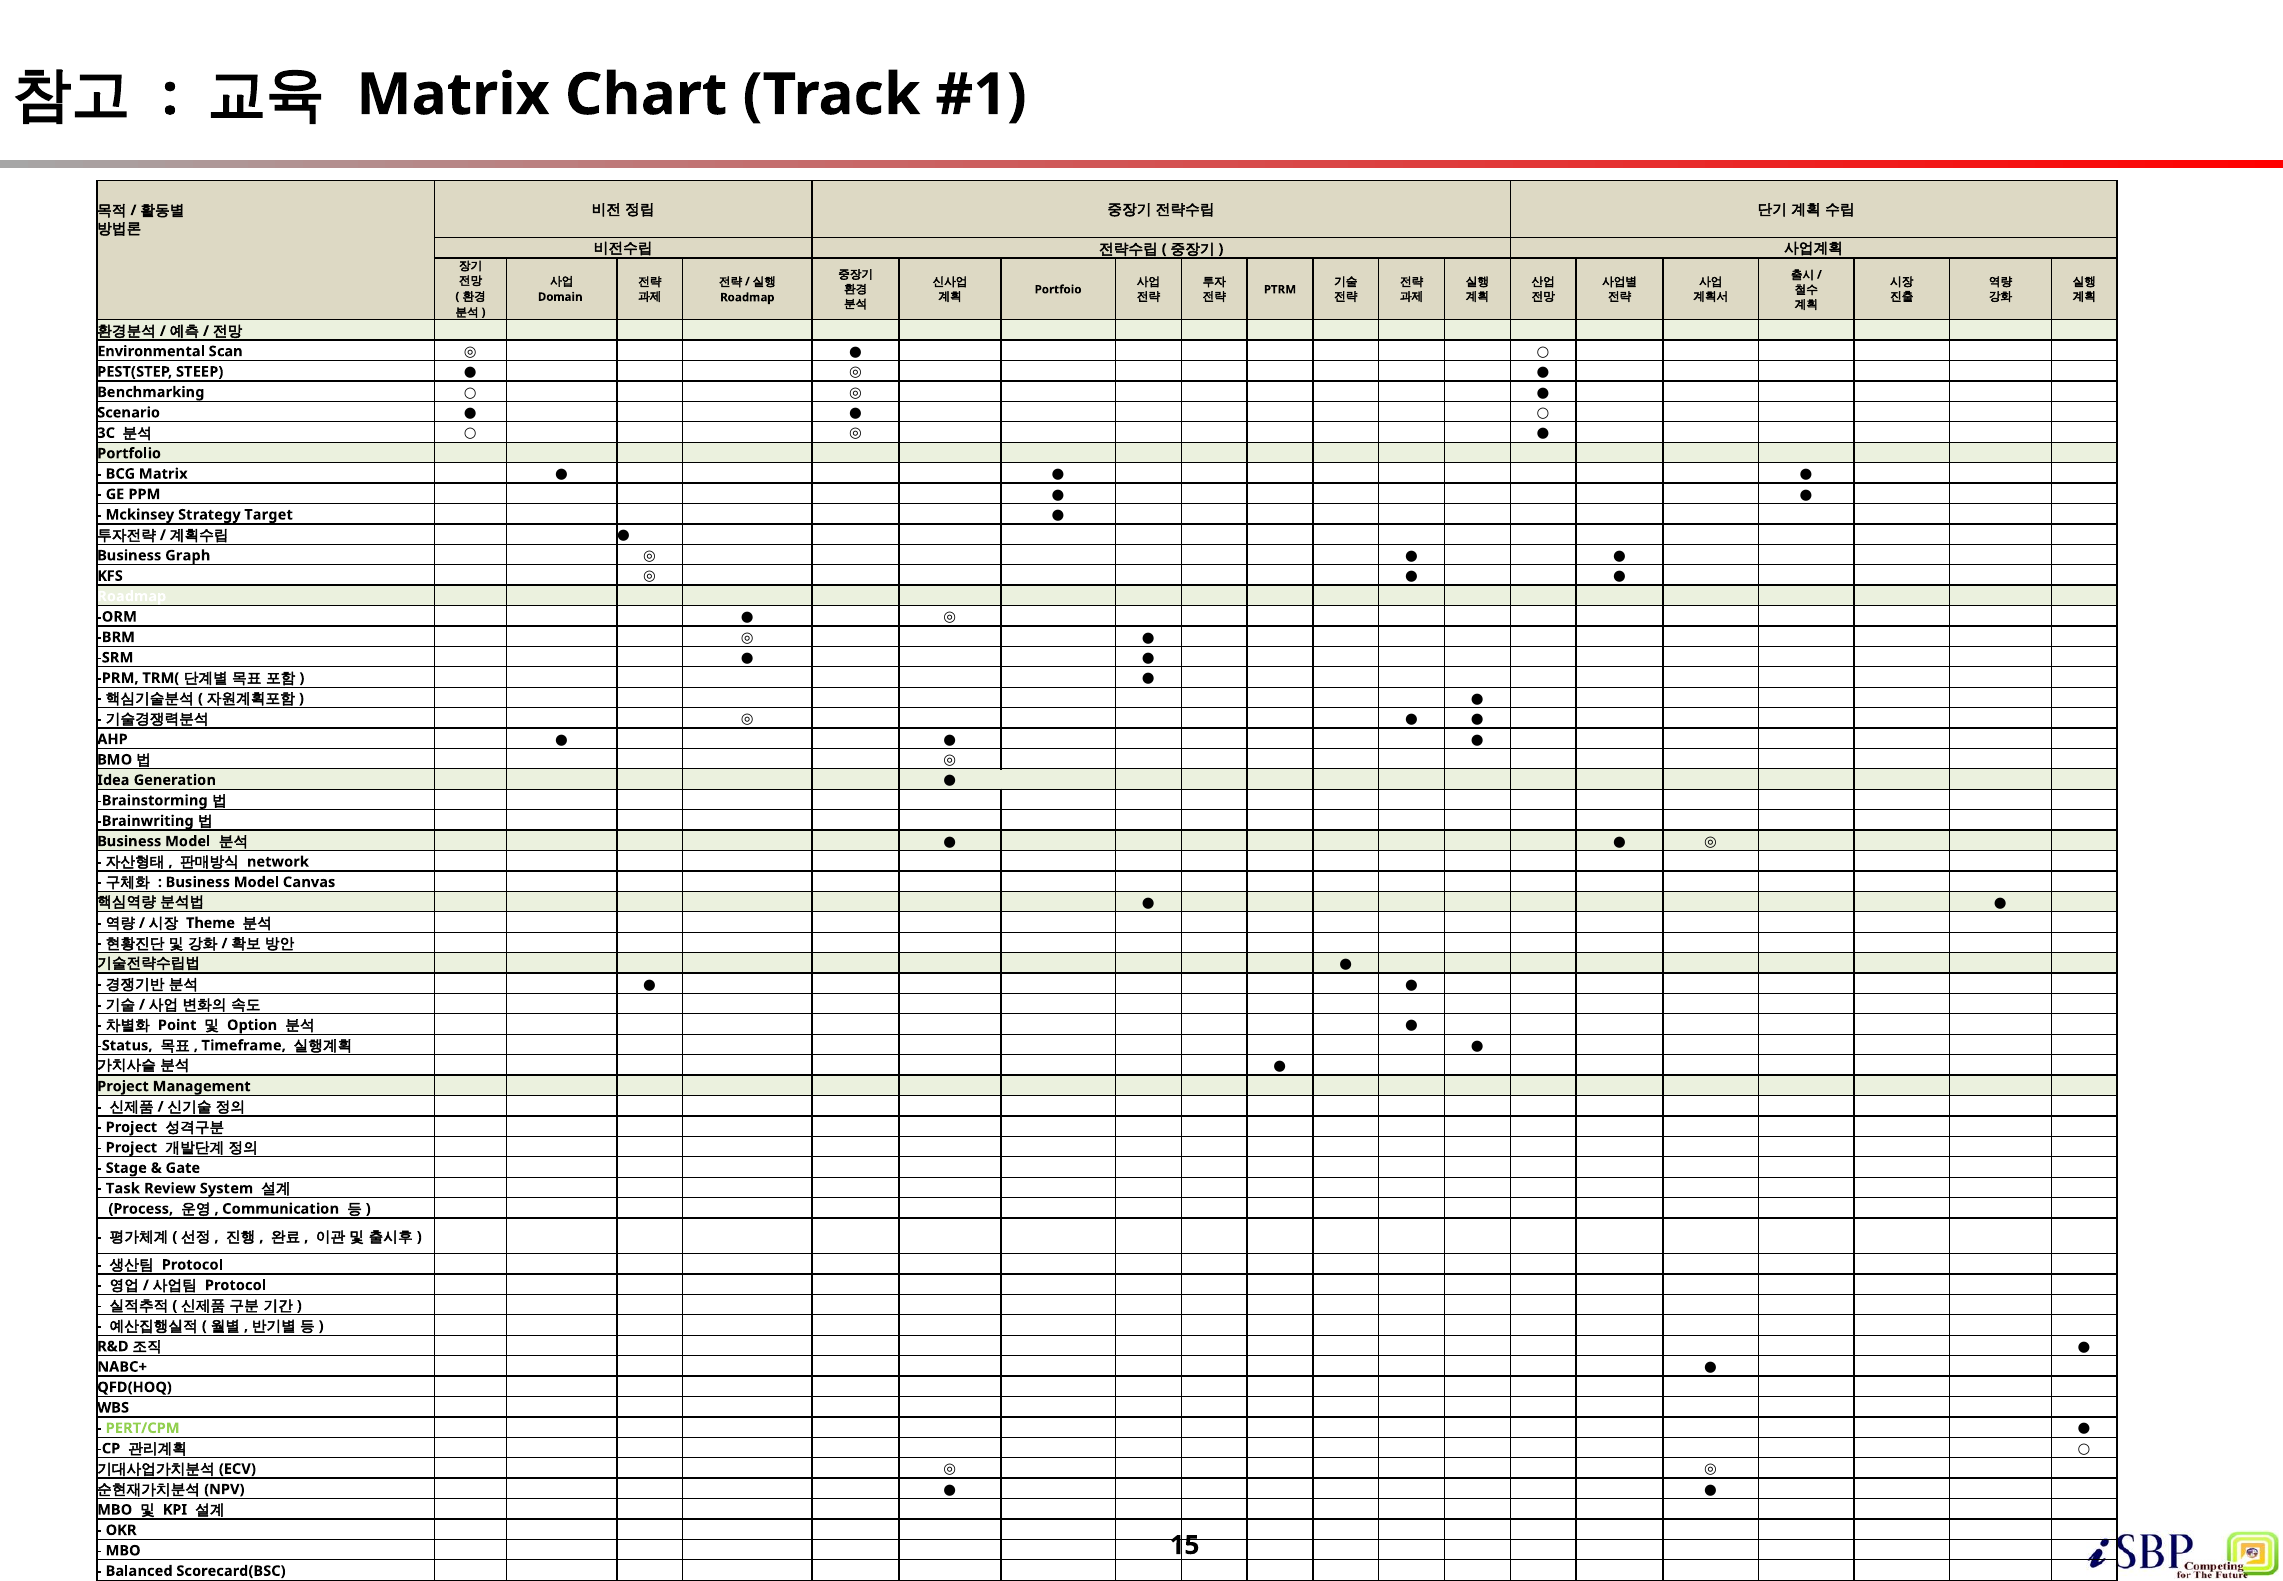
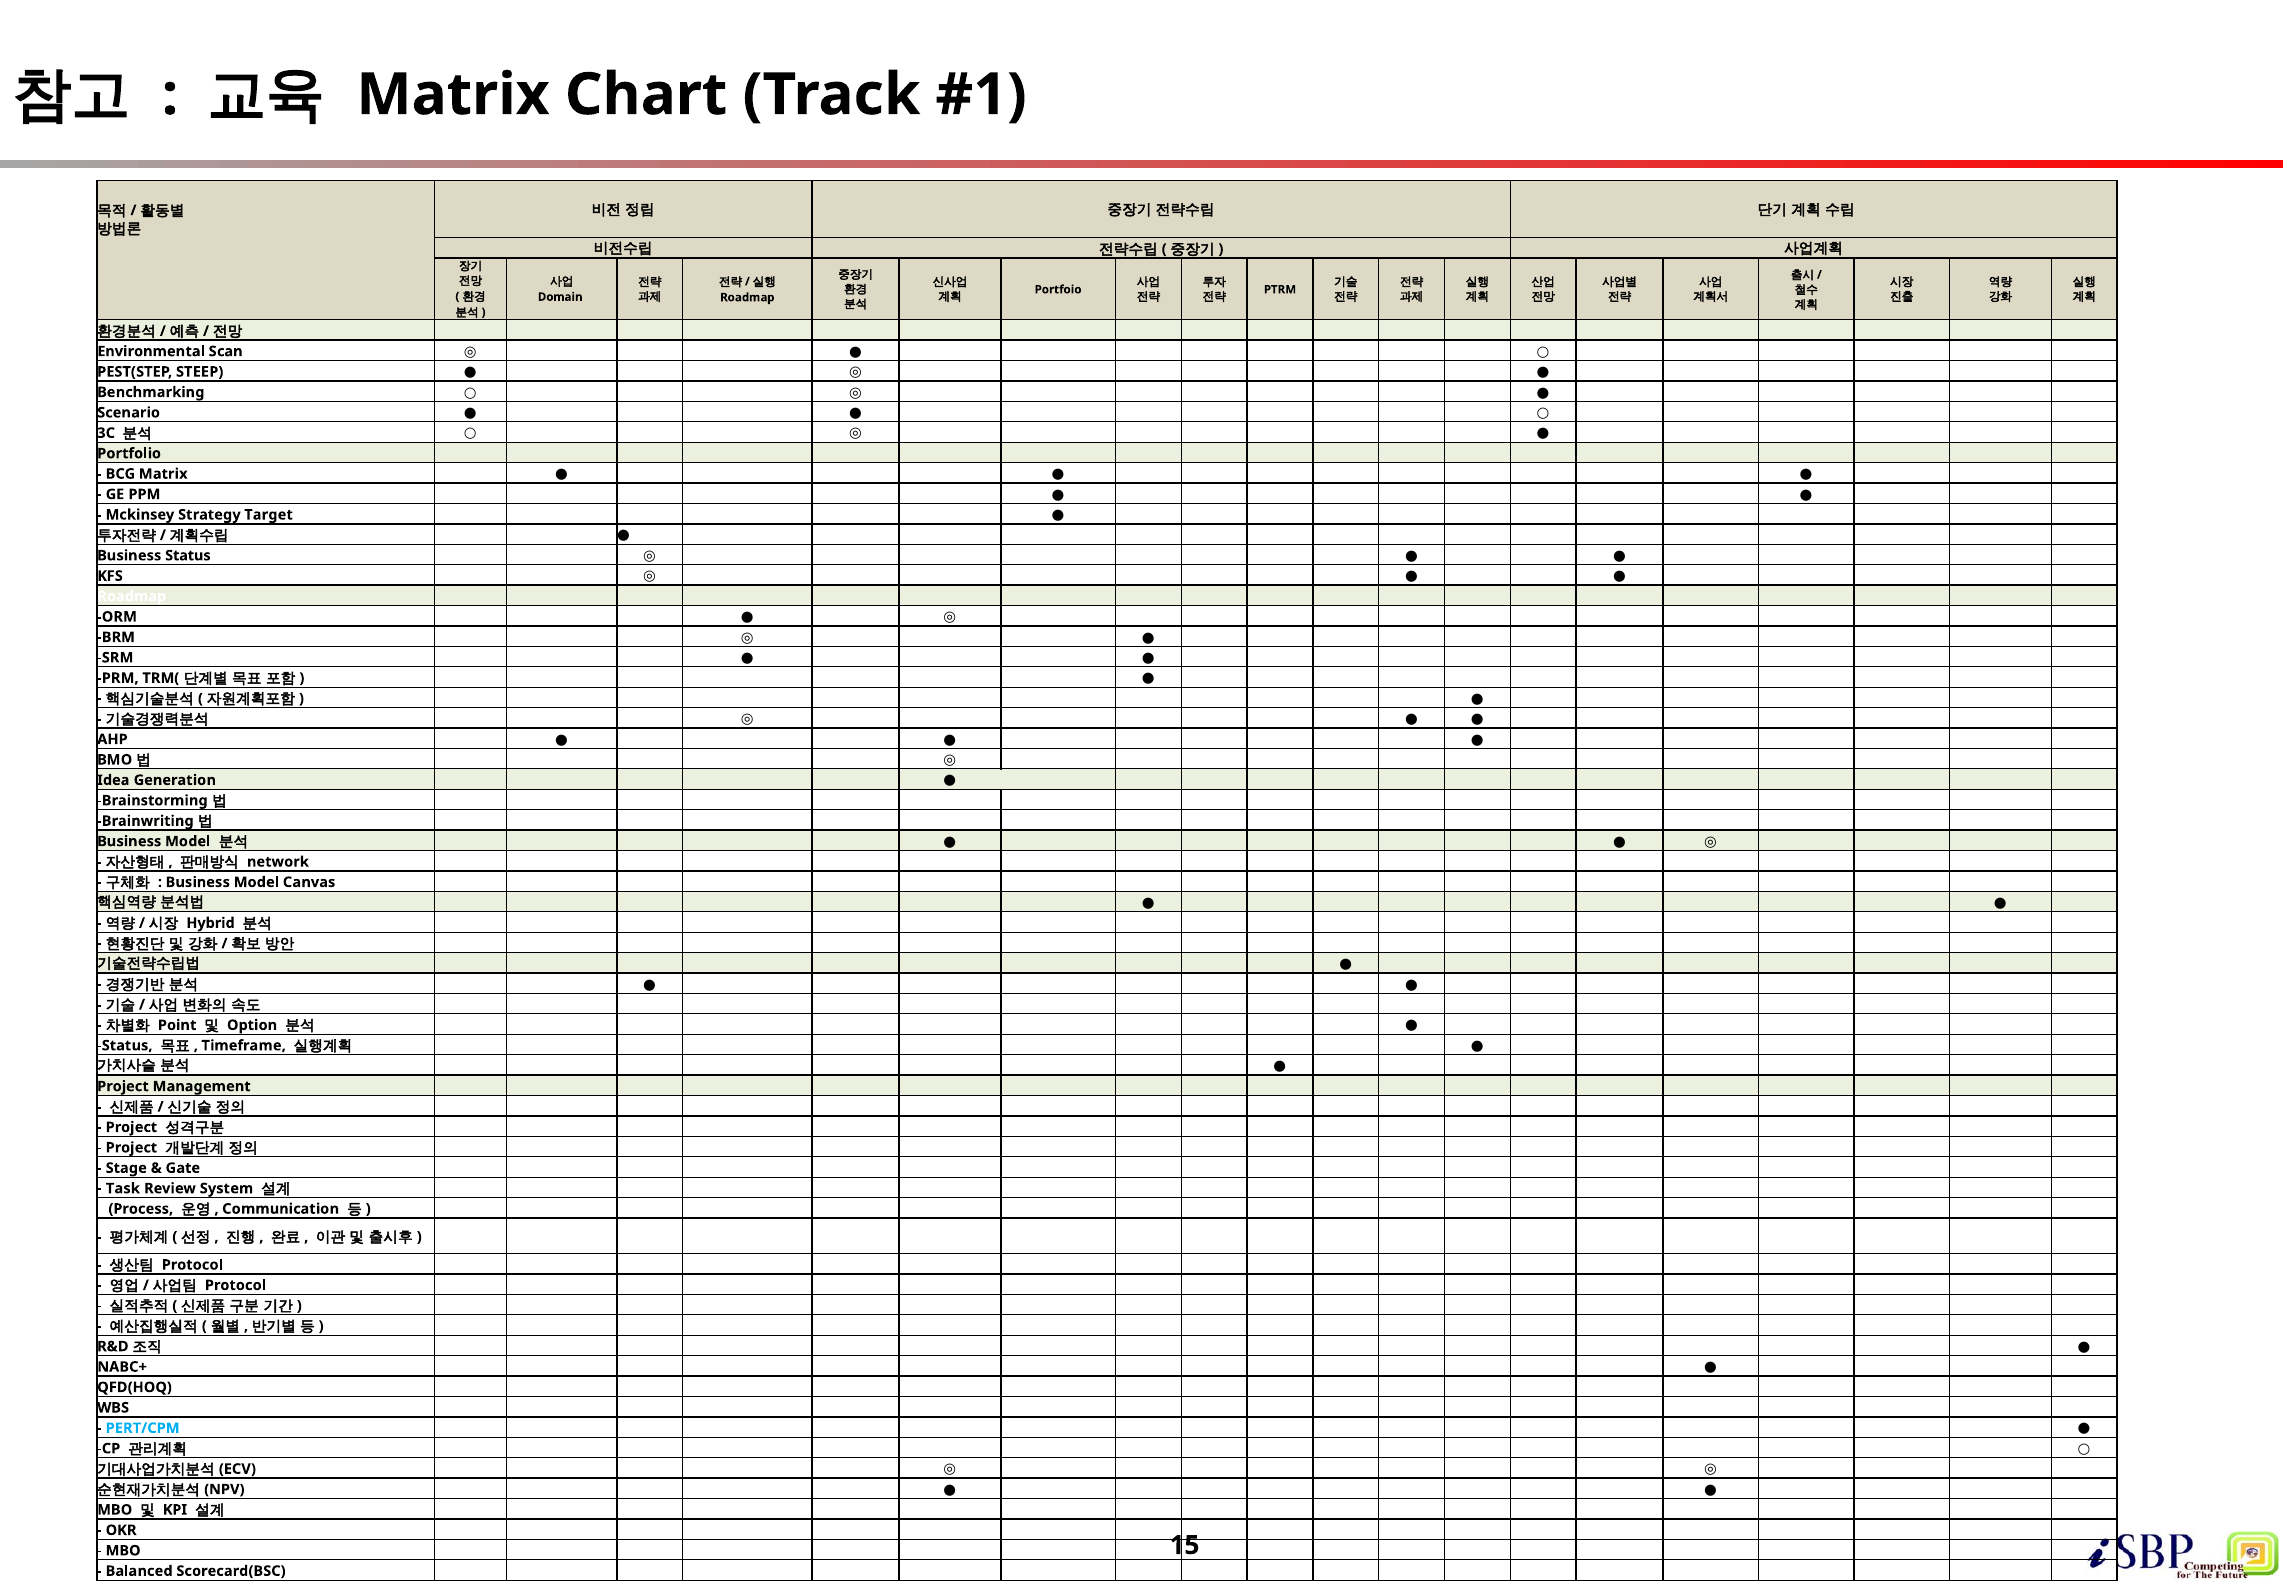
Business Graph: Graph -> Status
Theme: Theme -> Hybrid
PERT/CPM colour: light green -> light blue
